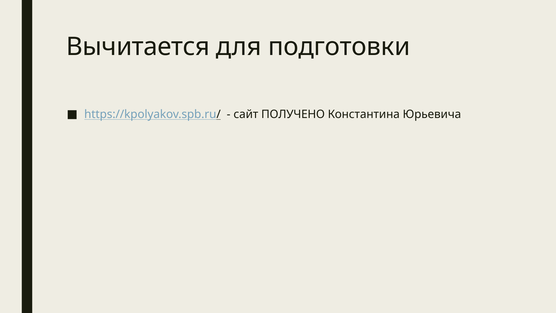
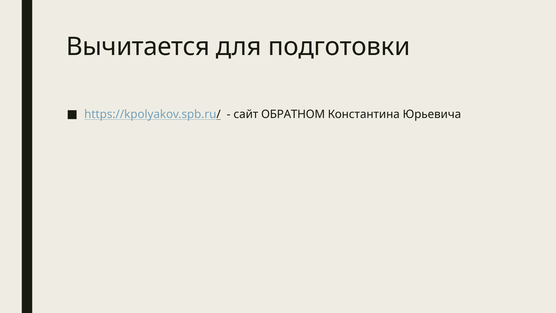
ПОЛУЧЕНО: ПОЛУЧЕНО -> ОБРАТНОМ
